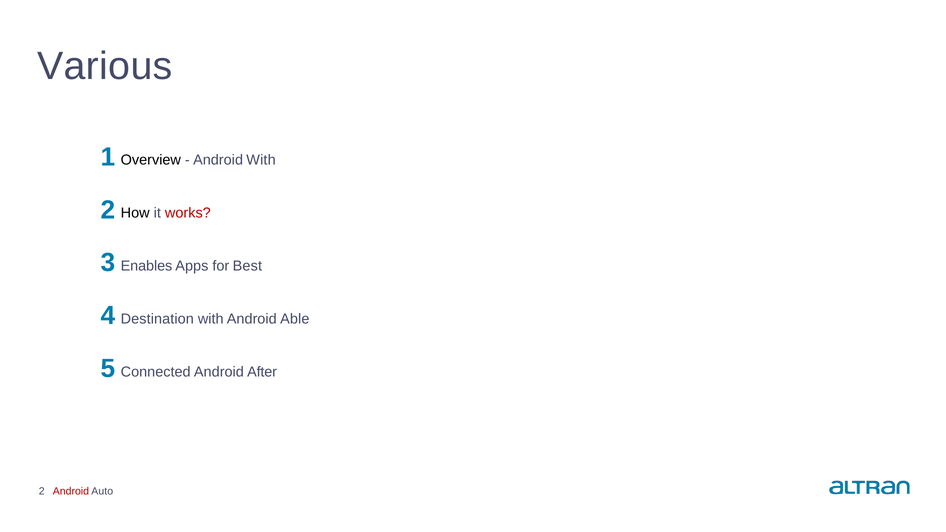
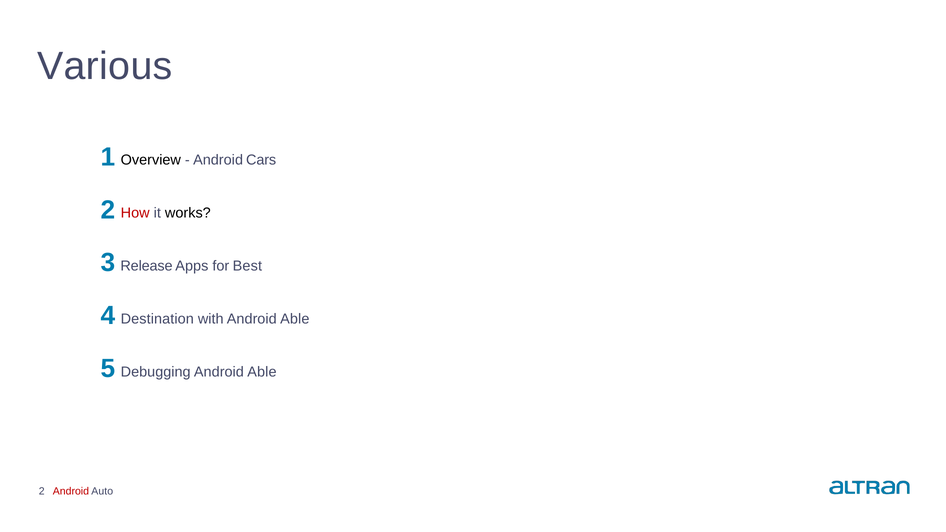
Android With: With -> Cars
How colour: black -> red
works colour: red -> black
Enables: Enables -> Release
Connected: Connected -> Debugging
After at (262, 372): After -> Able
